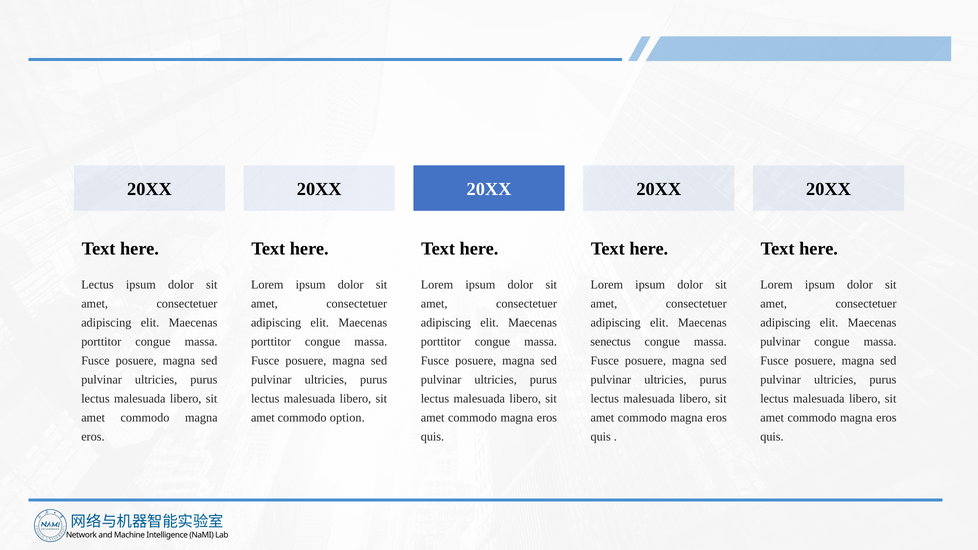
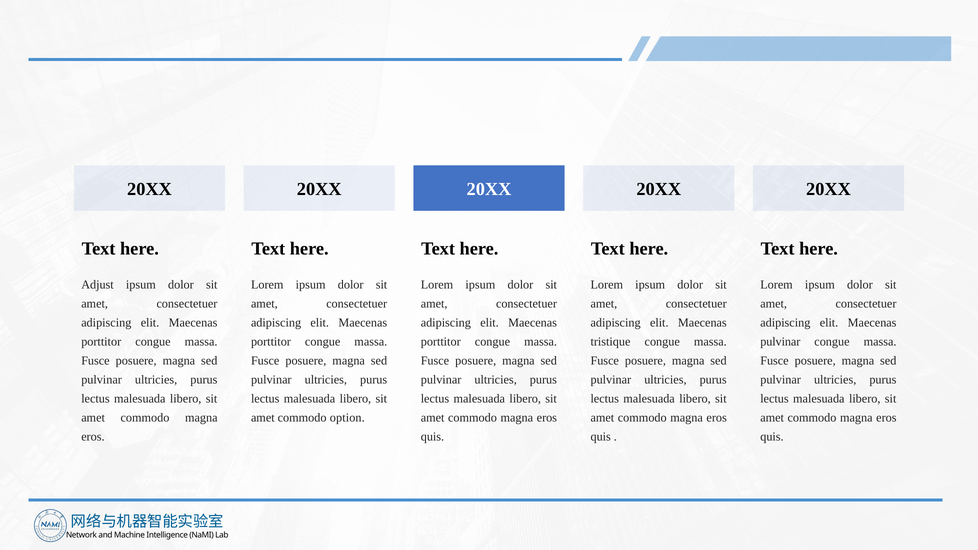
Lectus at (97, 285): Lectus -> Adjust
senectus: senectus -> tristique
